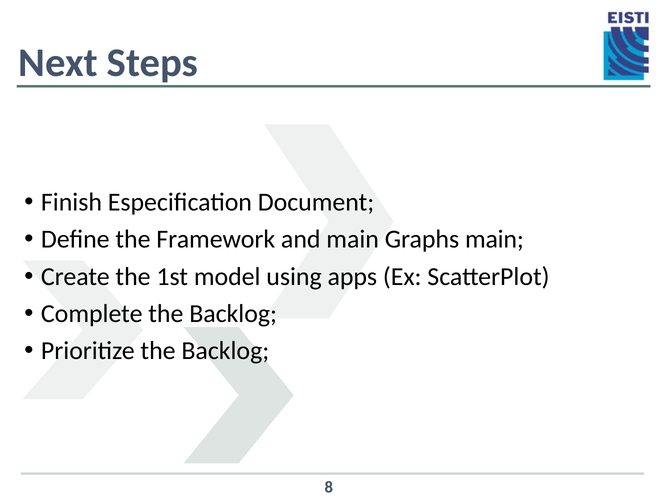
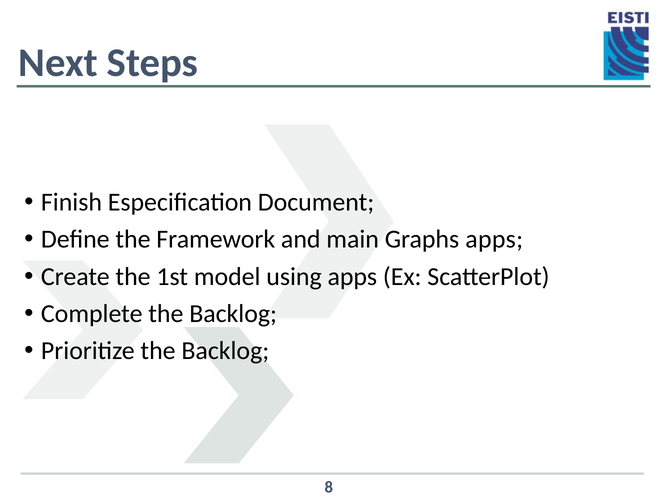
Graphs main: main -> apps
